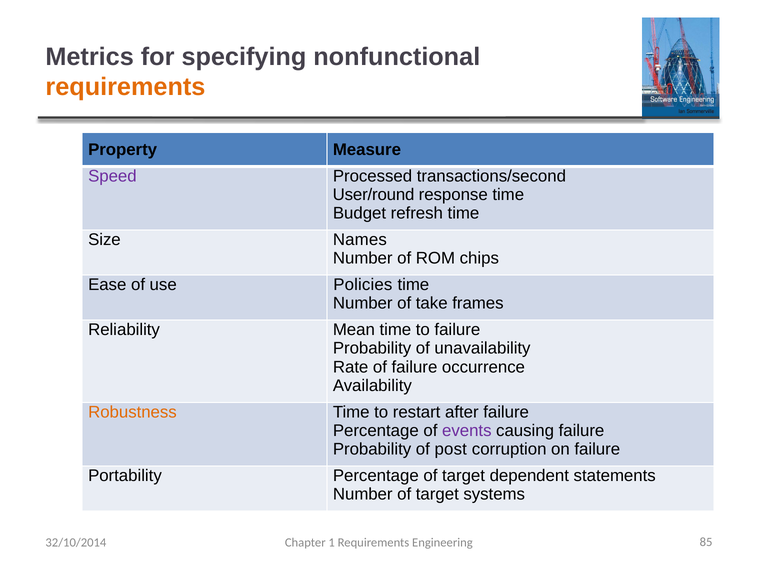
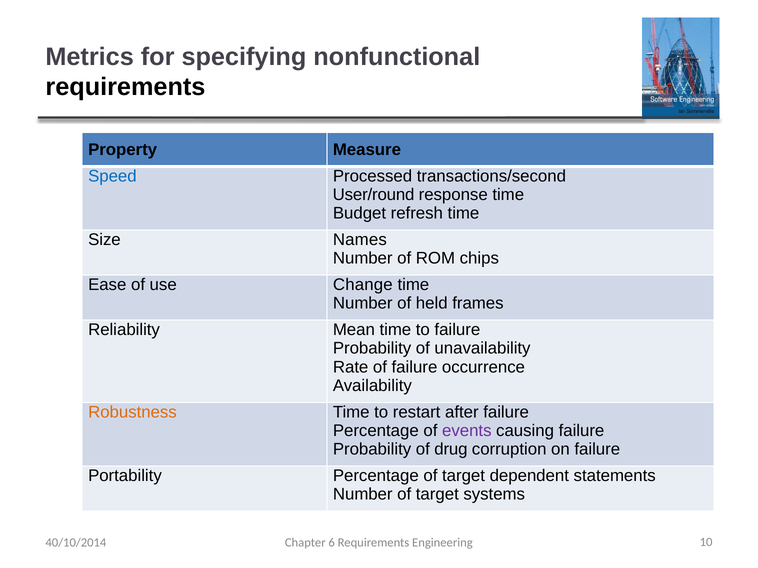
requirements at (125, 87) colour: orange -> black
Speed colour: purple -> blue
Policies: Policies -> Change
take: take -> held
post: post -> drug
32/10/2014: 32/10/2014 -> 40/10/2014
1: 1 -> 6
85: 85 -> 10
